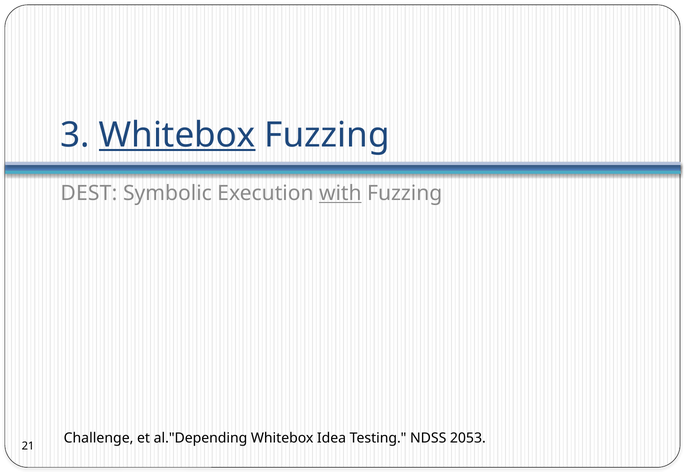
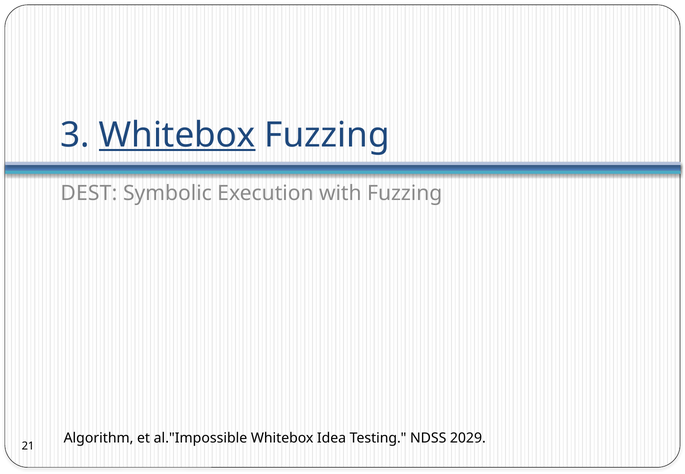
with underline: present -> none
Challenge: Challenge -> Algorithm
al."Depending: al."Depending -> al."Impossible
2053: 2053 -> 2029
